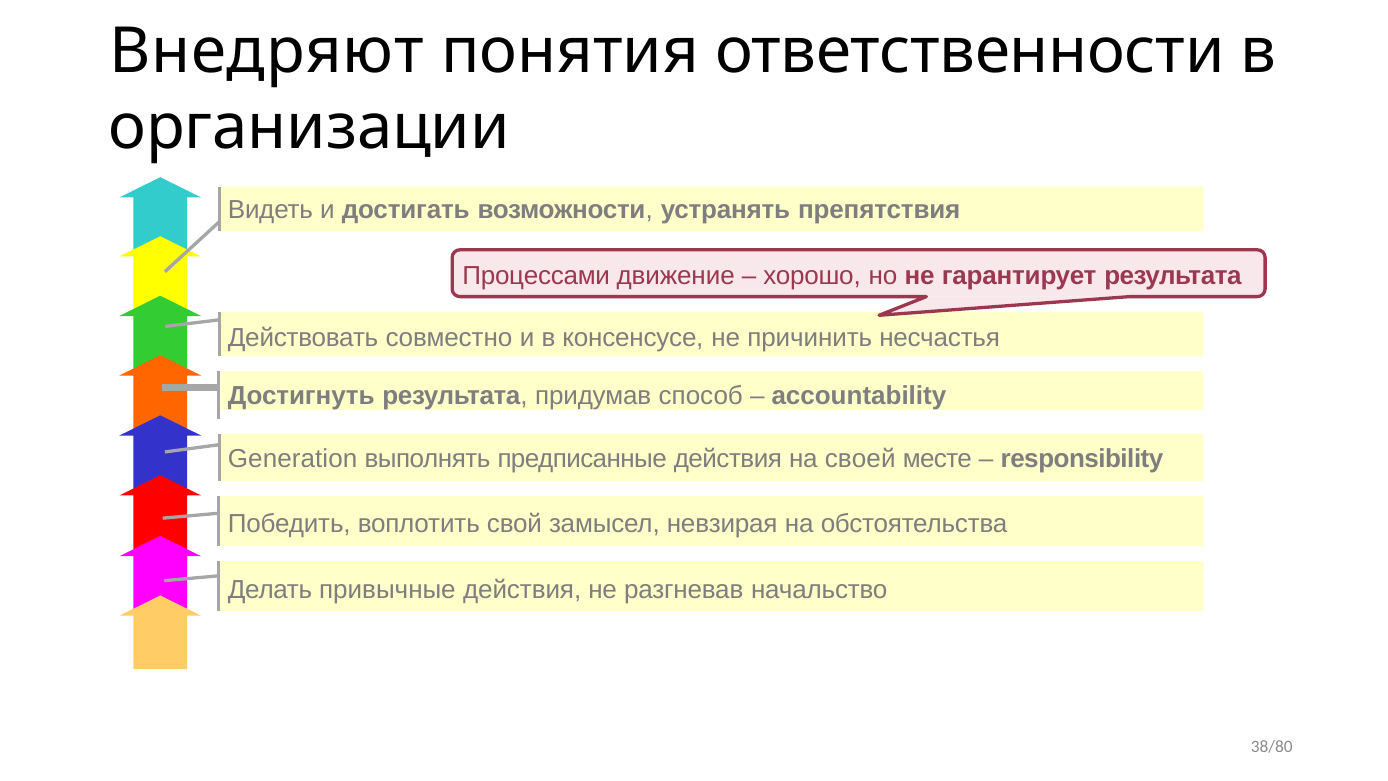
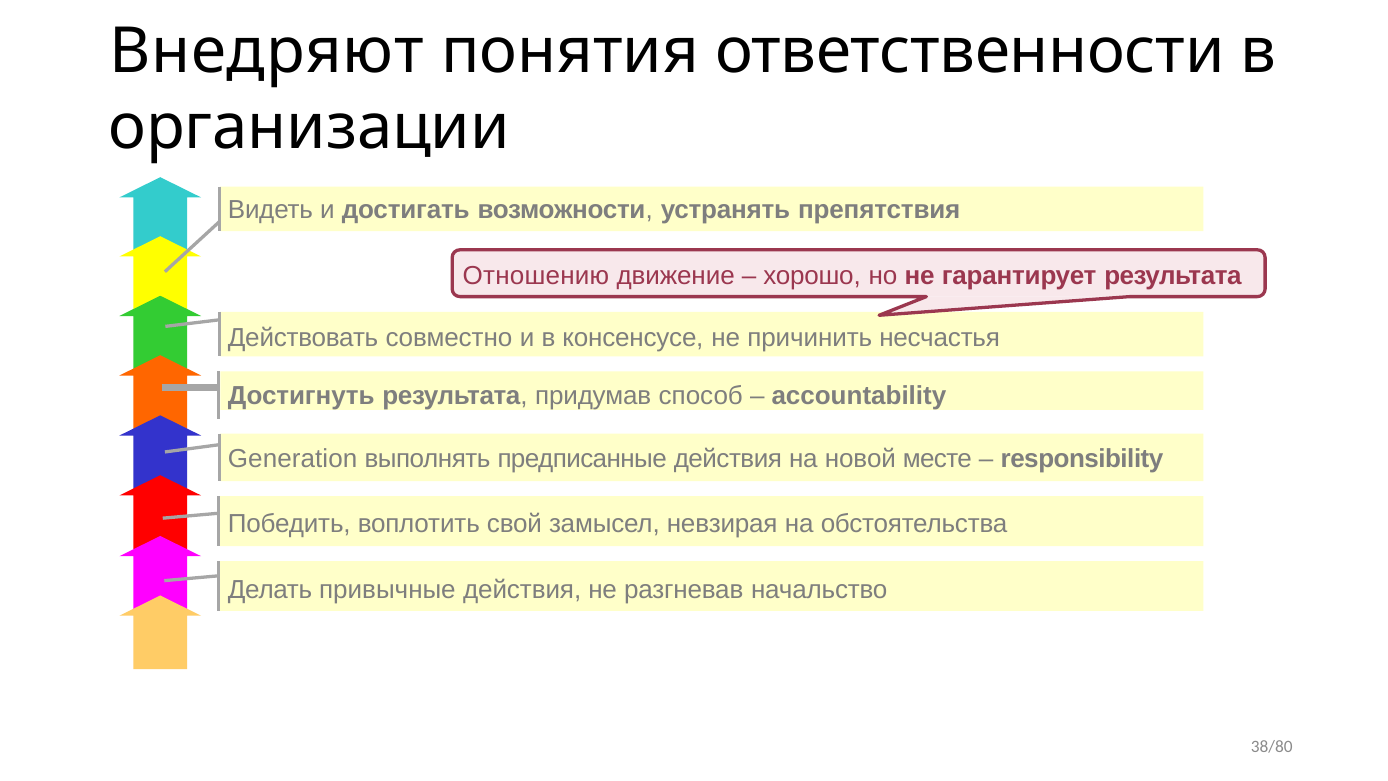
Процессами: Процессами -> Отношению
своей: своей -> новой
